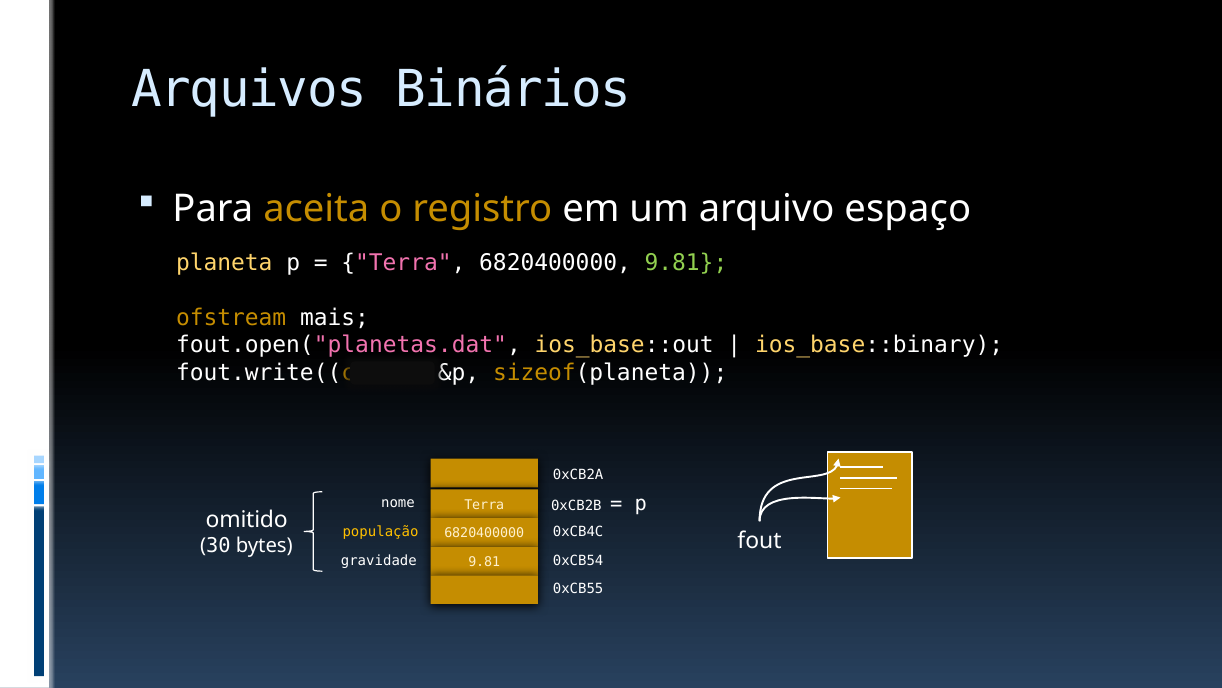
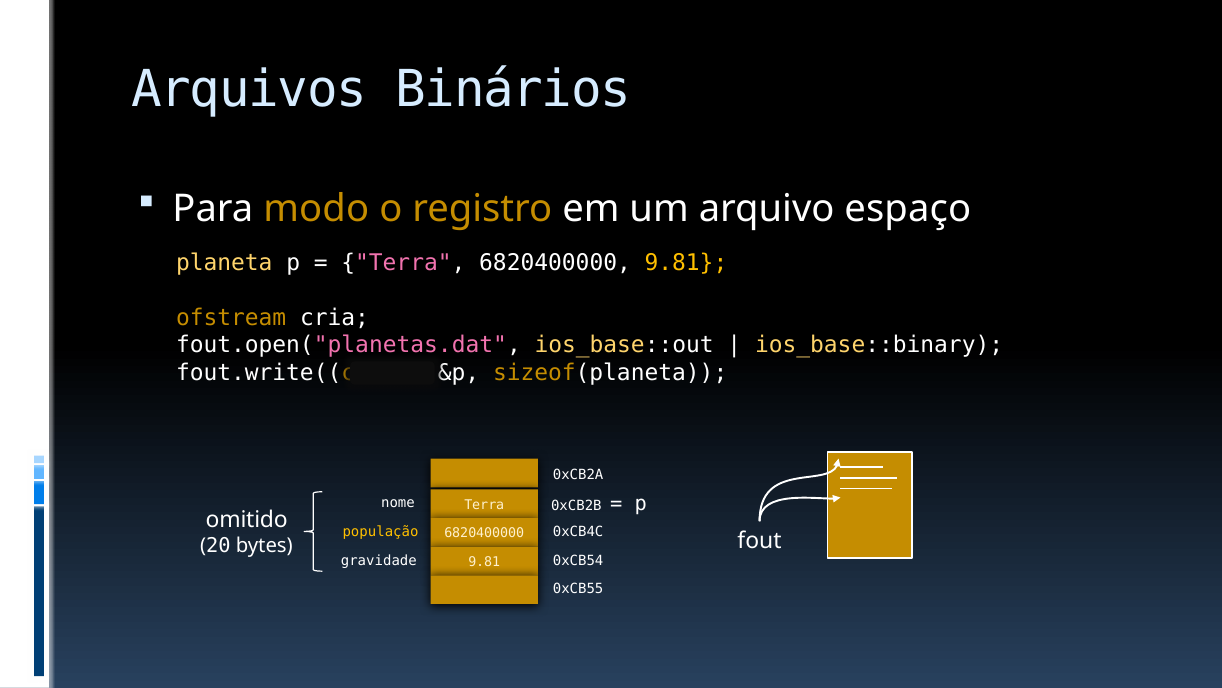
aceita: aceita -> modo
9.81 at (686, 262) colour: light green -> yellow
mais: mais -> cria
30: 30 -> 20
